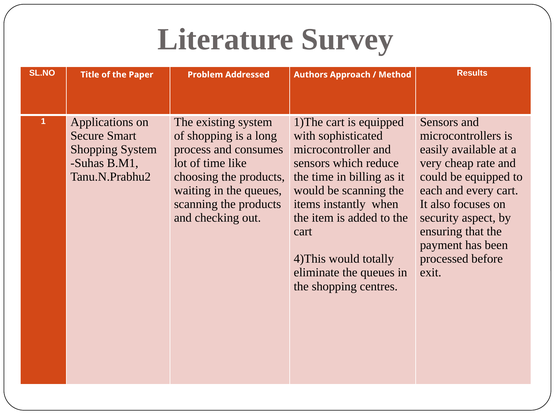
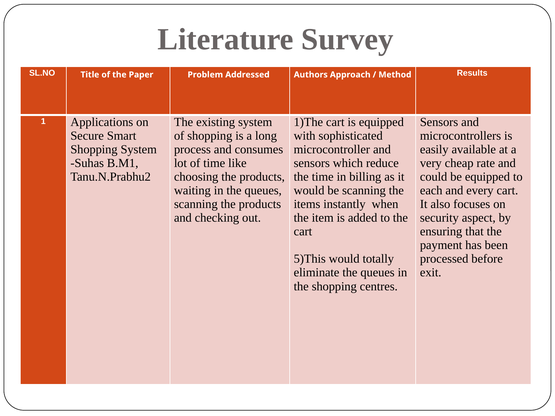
4)This: 4)This -> 5)This
